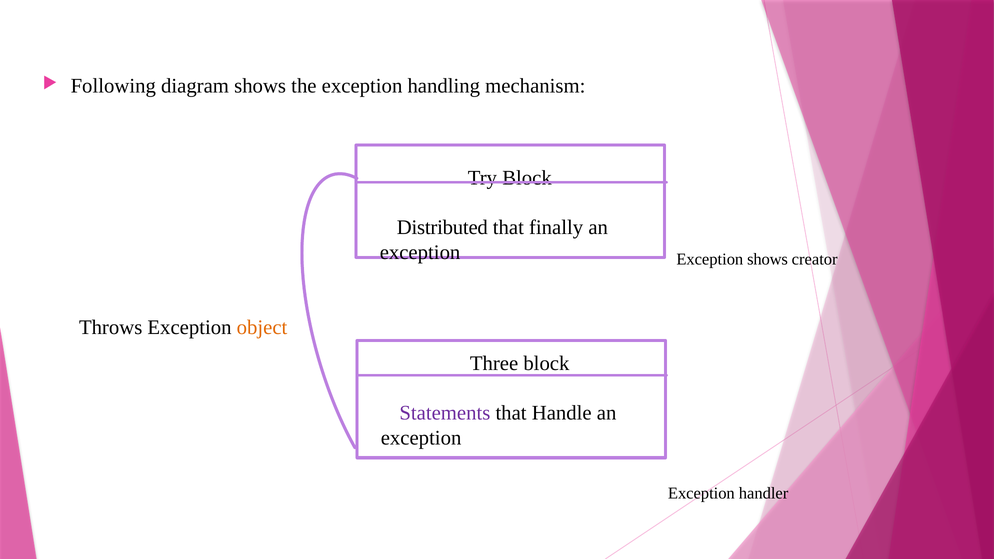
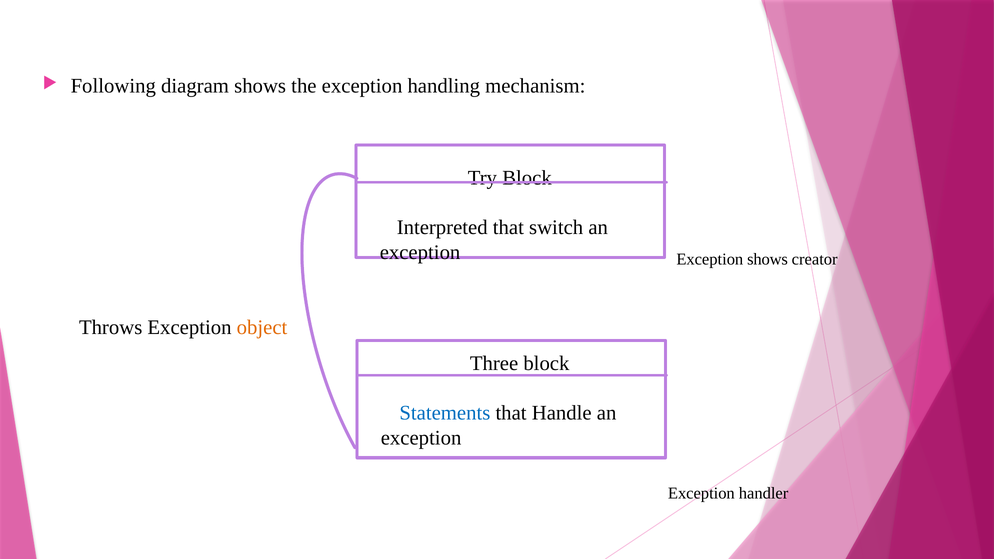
Distributed: Distributed -> Interpreted
finally: finally -> switch
Statements colour: purple -> blue
